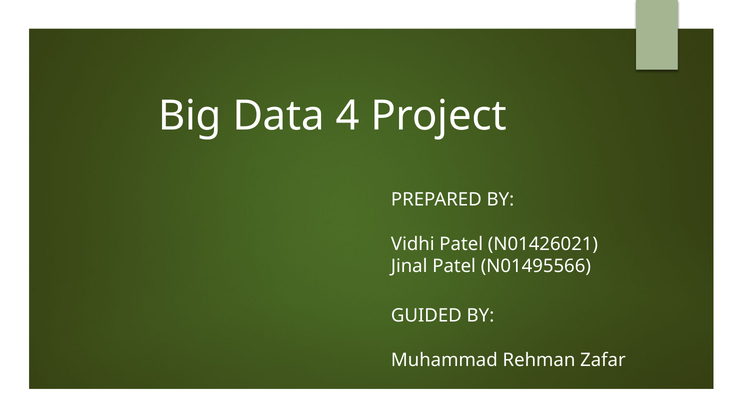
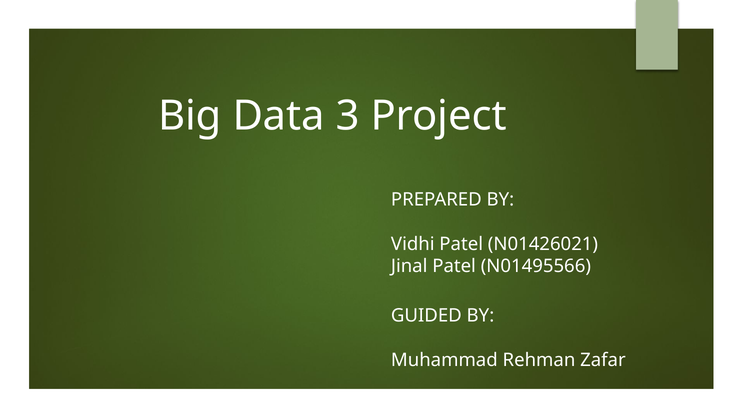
4: 4 -> 3
